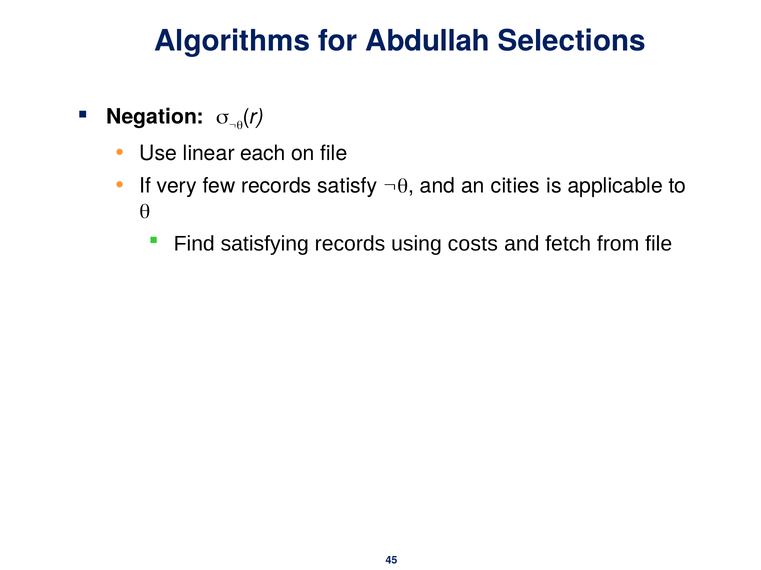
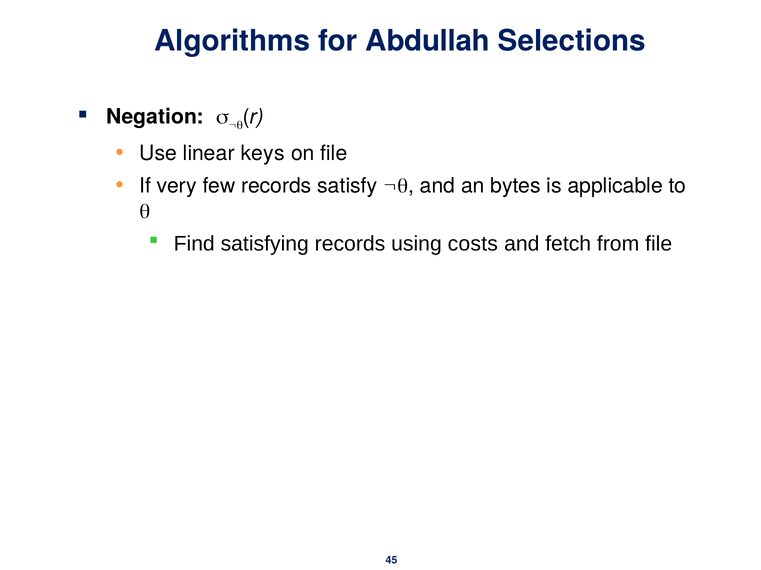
each: each -> keys
cities: cities -> bytes
